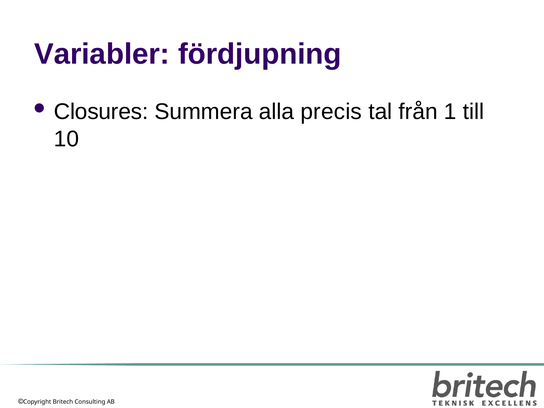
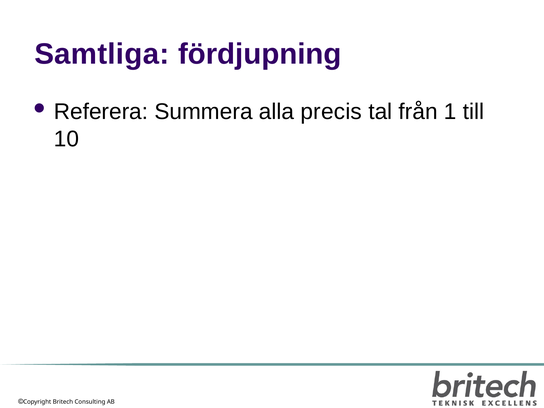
Variabler: Variabler -> Samtliga
Closures: Closures -> Referera
